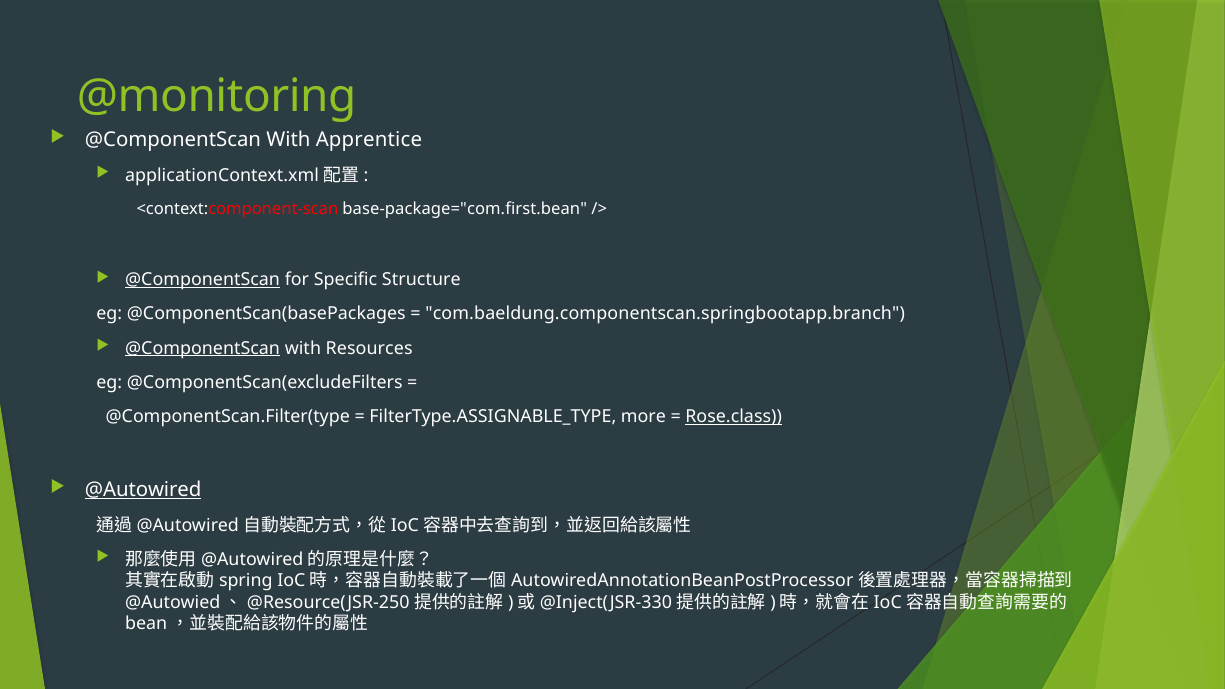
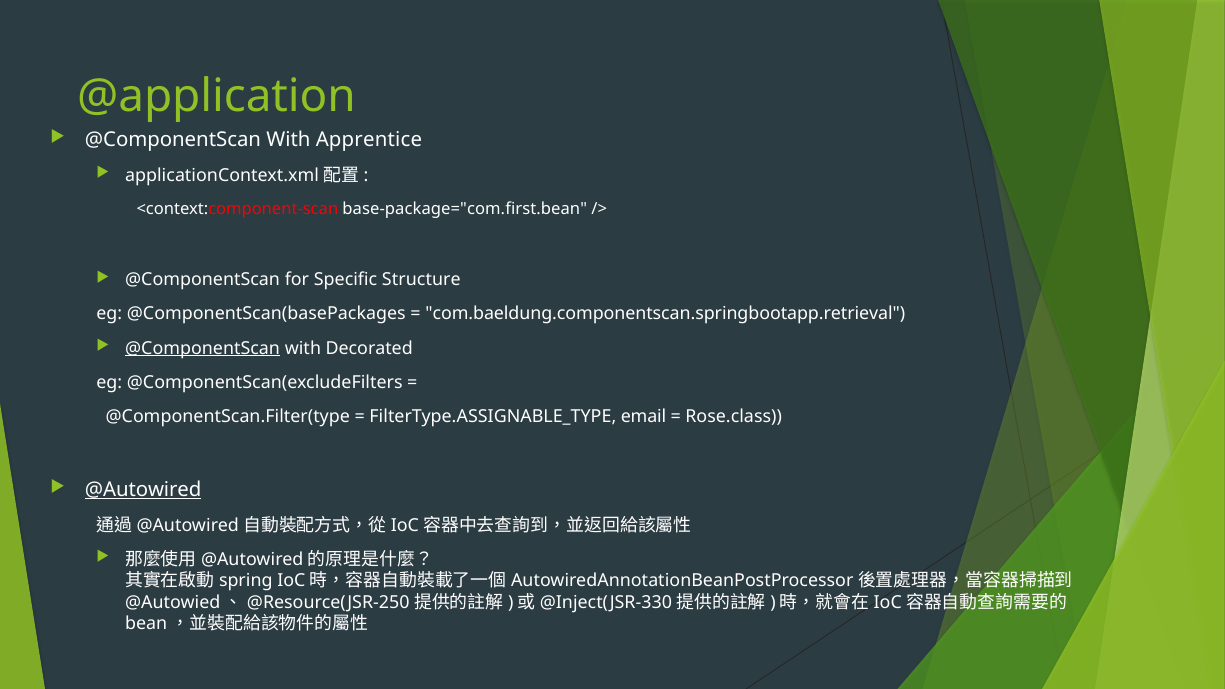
@monitoring: @monitoring -> @application
@ComponentScan at (203, 280) underline: present -> none
com.baeldung.componentscan.springbootapp.branch: com.baeldung.componentscan.springbootapp.branch -> com.baeldung.componentscan.springbootapp.retrieval
Resources: Resources -> Decorated
more: more -> email
Rose.class underline: present -> none
